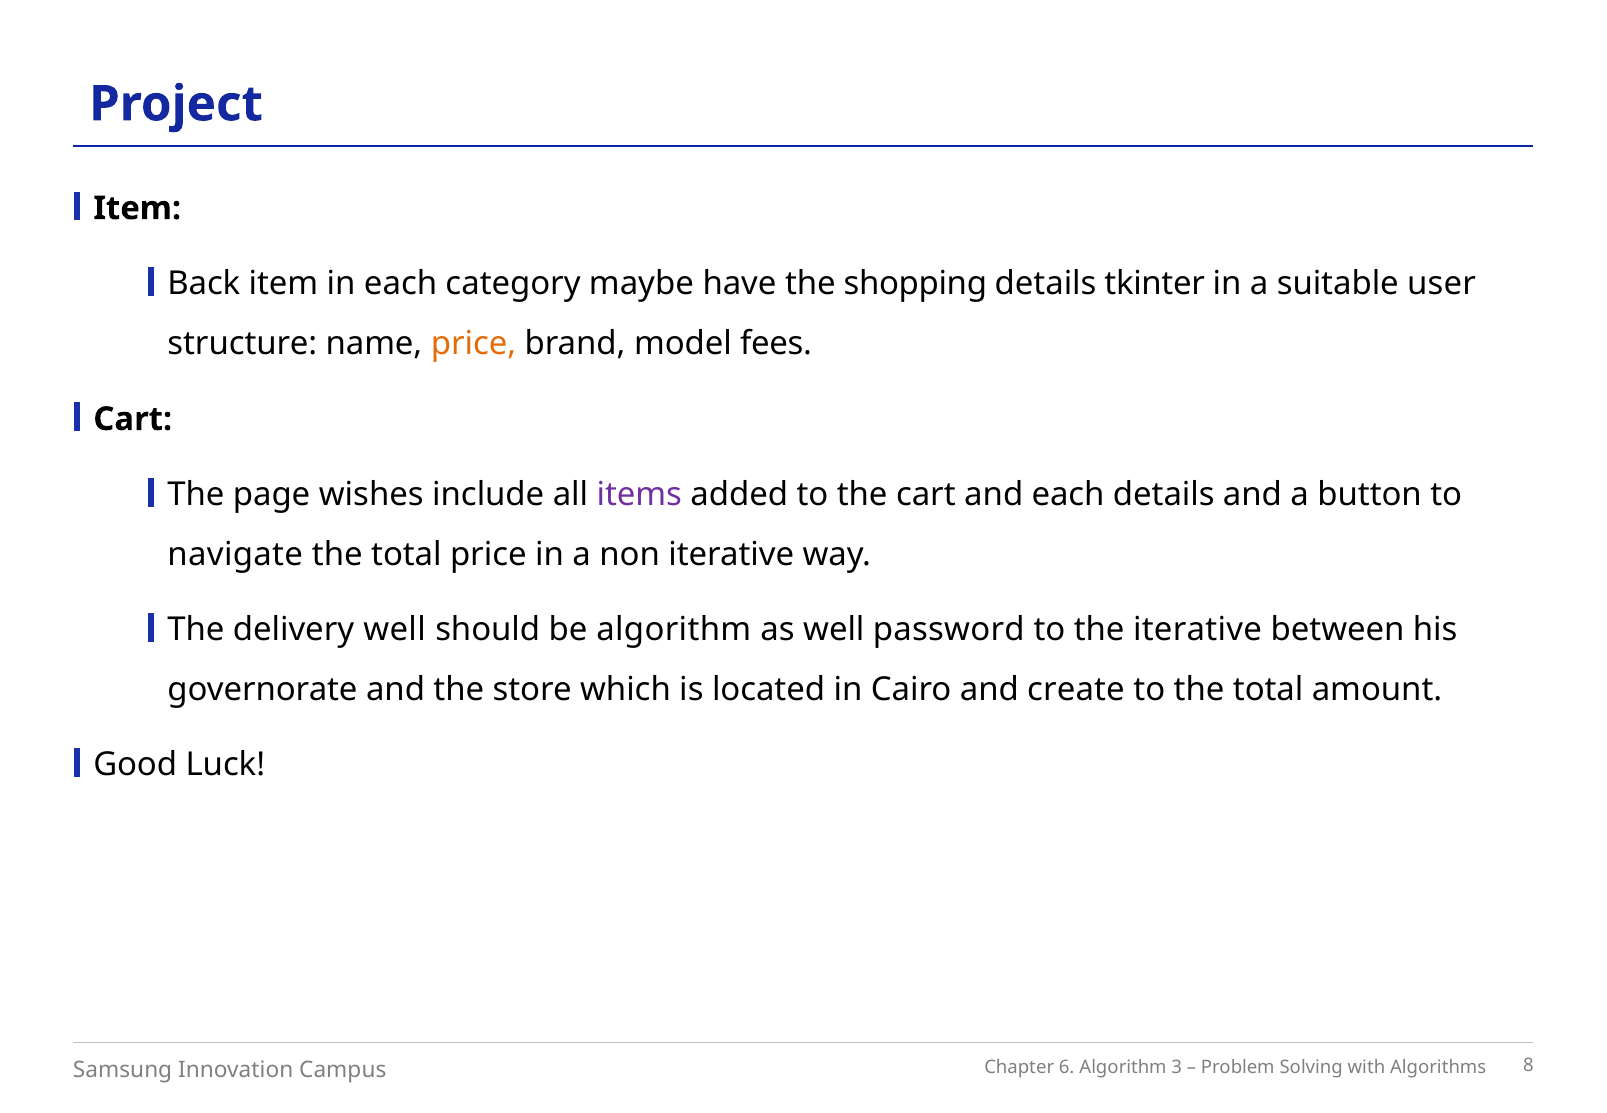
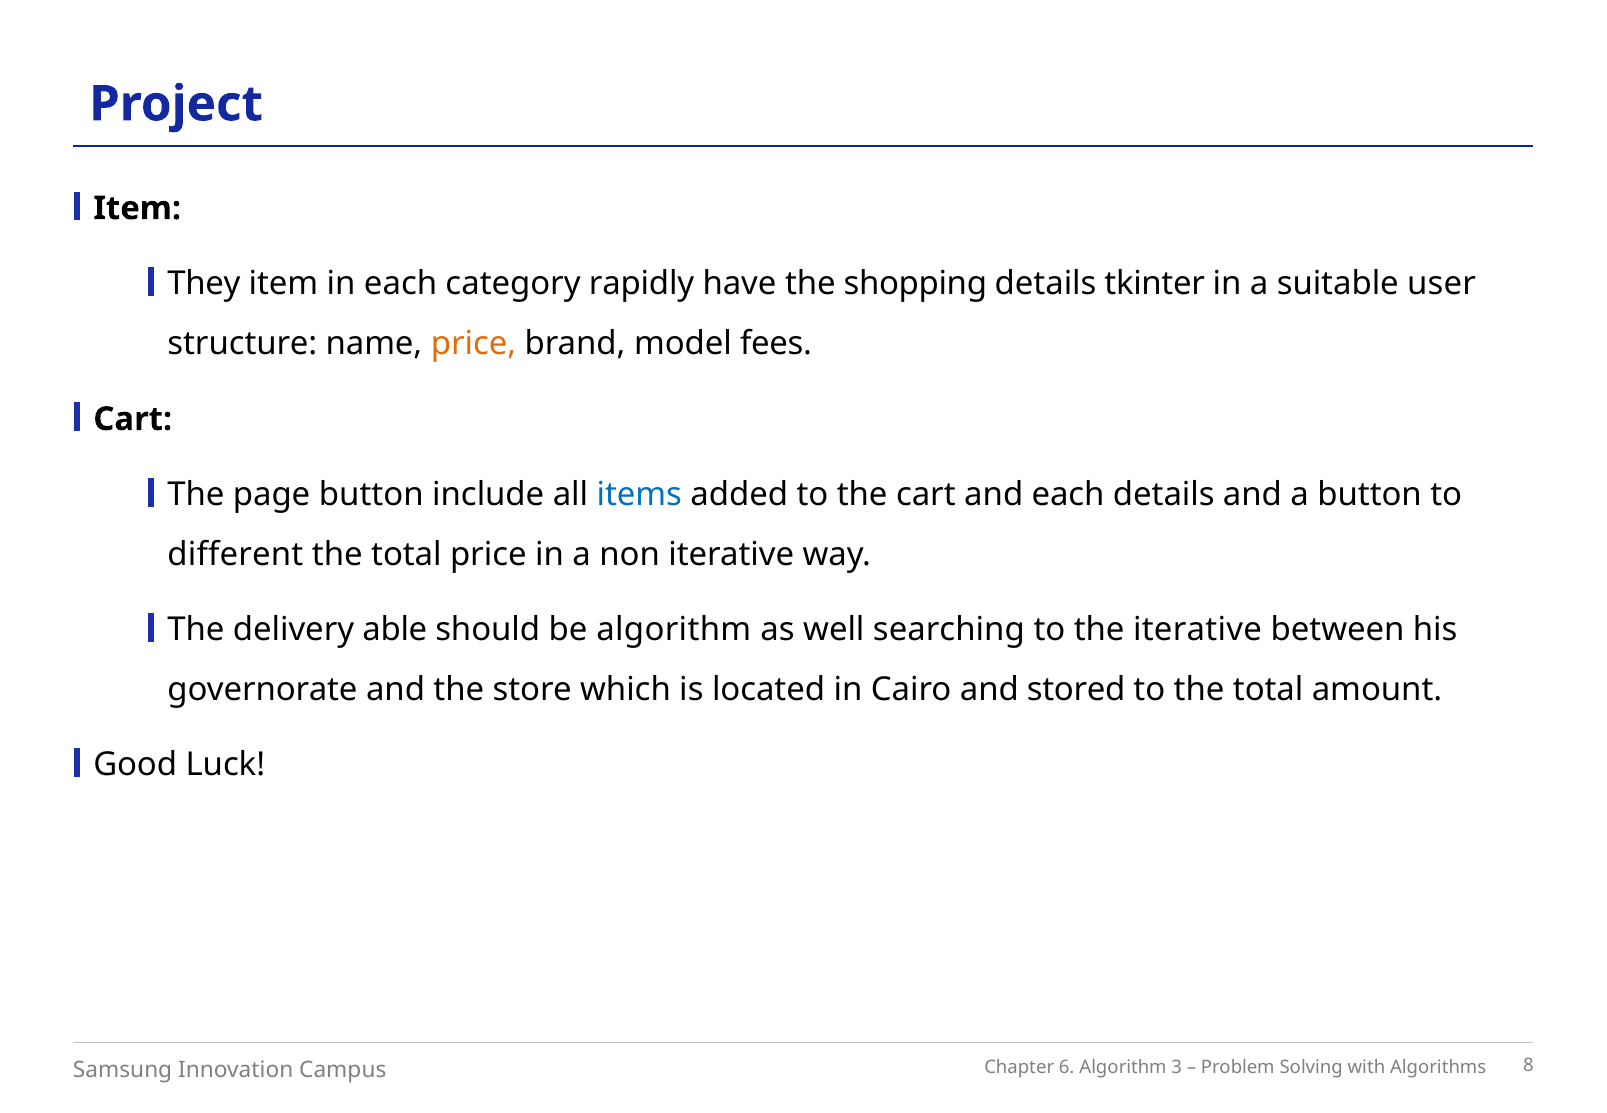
Back: Back -> They
maybe: maybe -> rapidly
page wishes: wishes -> button
items colour: purple -> blue
navigate: navigate -> different
delivery well: well -> able
password: password -> searching
create: create -> stored
